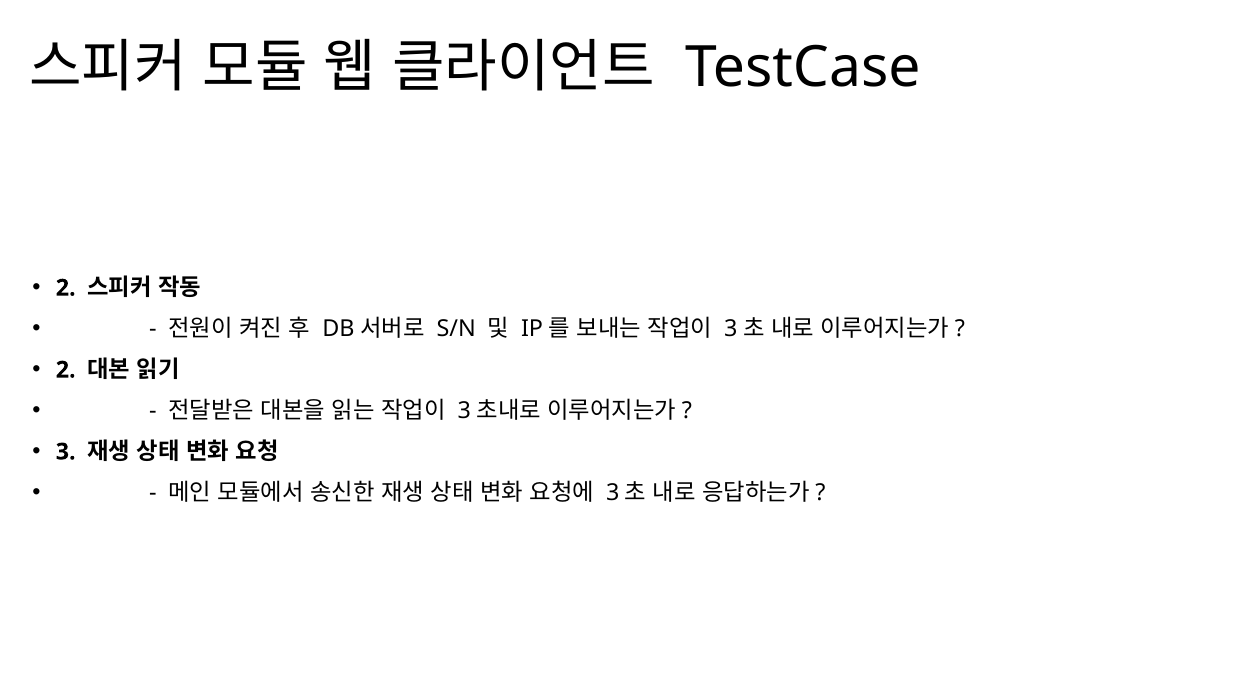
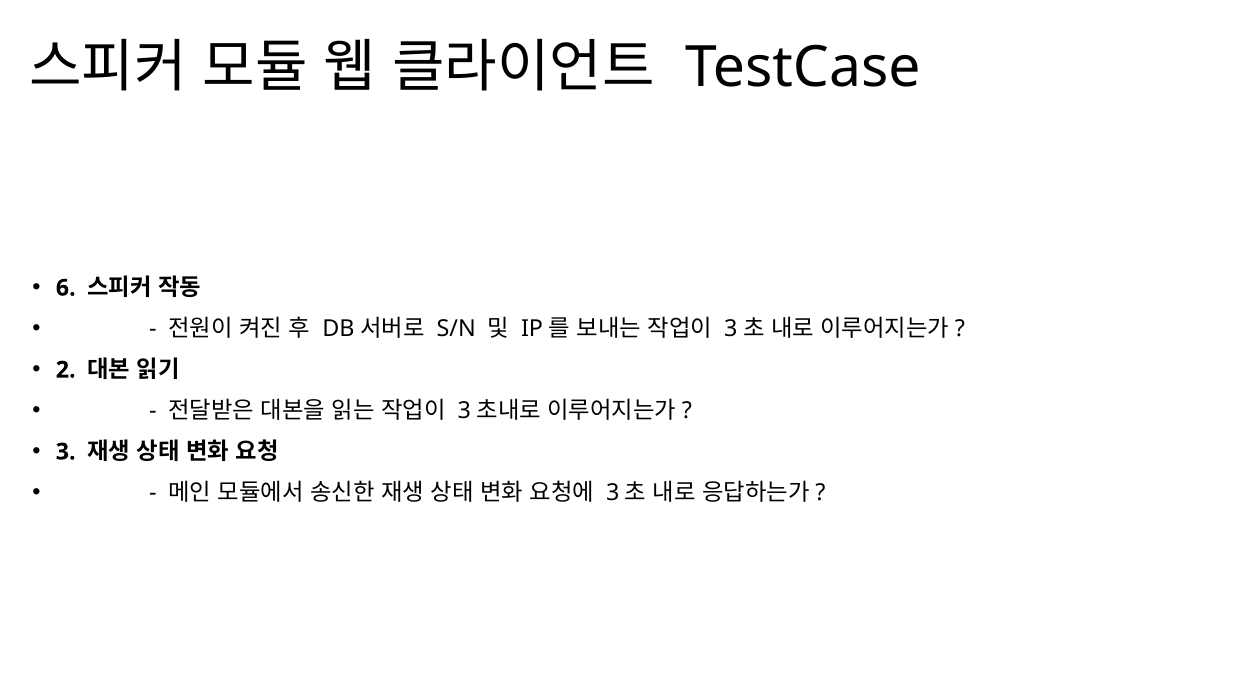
2 at (66, 288): 2 -> 6
